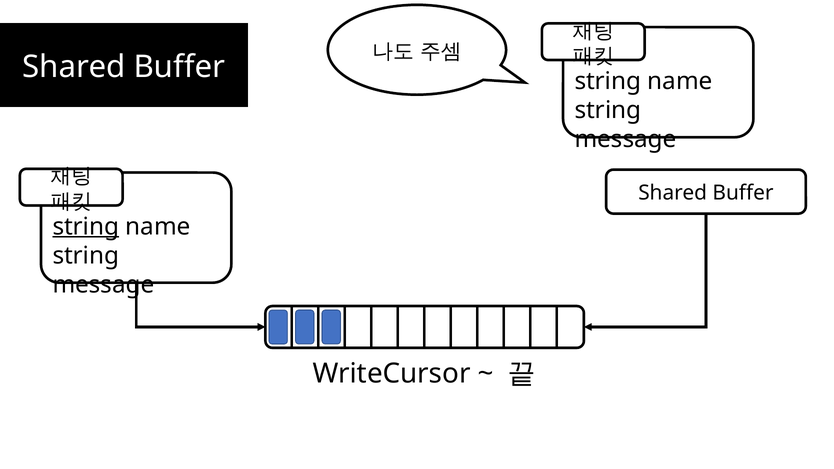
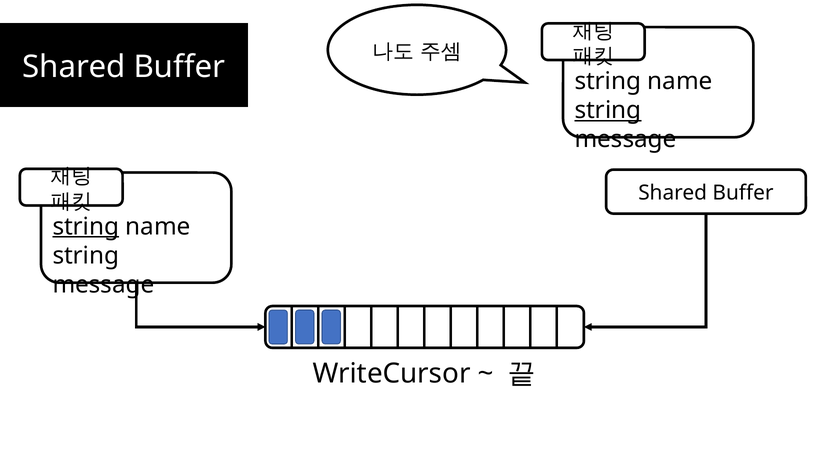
string at (608, 110) underline: none -> present
